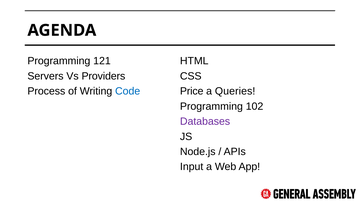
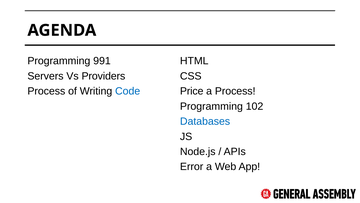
121: 121 -> 991
a Queries: Queries -> Process
Databases colour: purple -> blue
Input: Input -> Error
